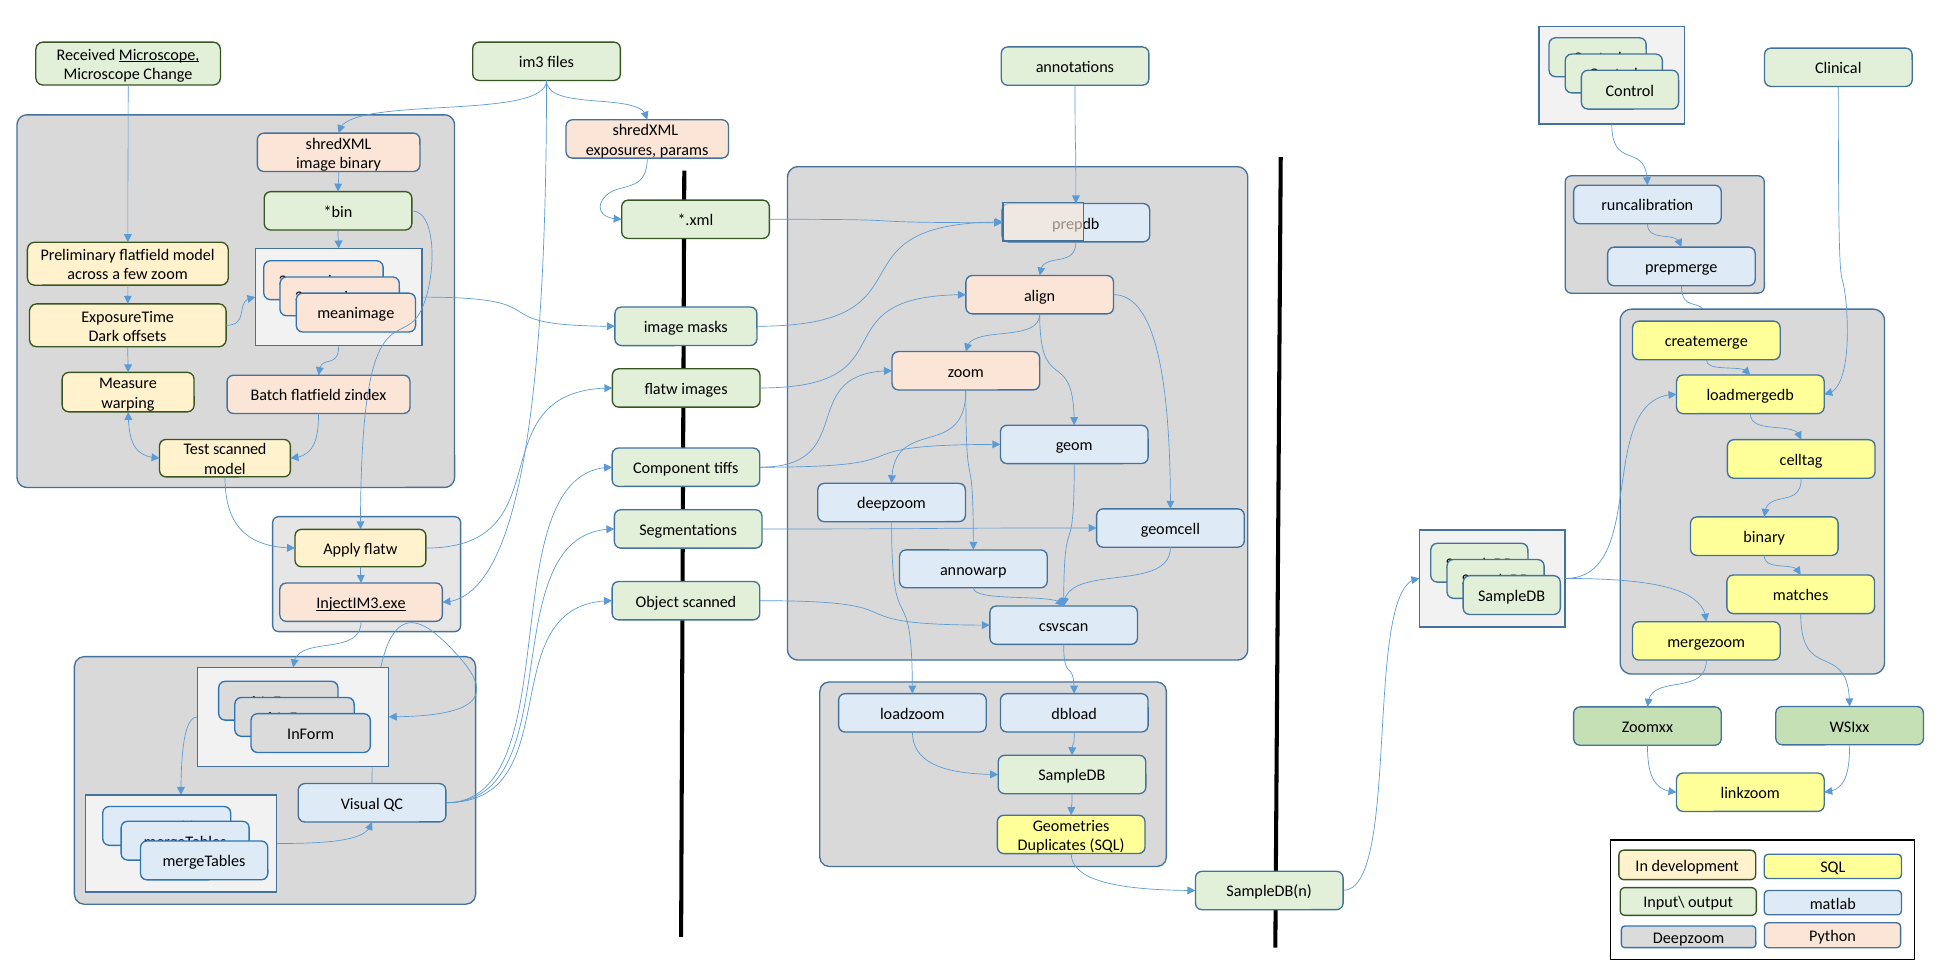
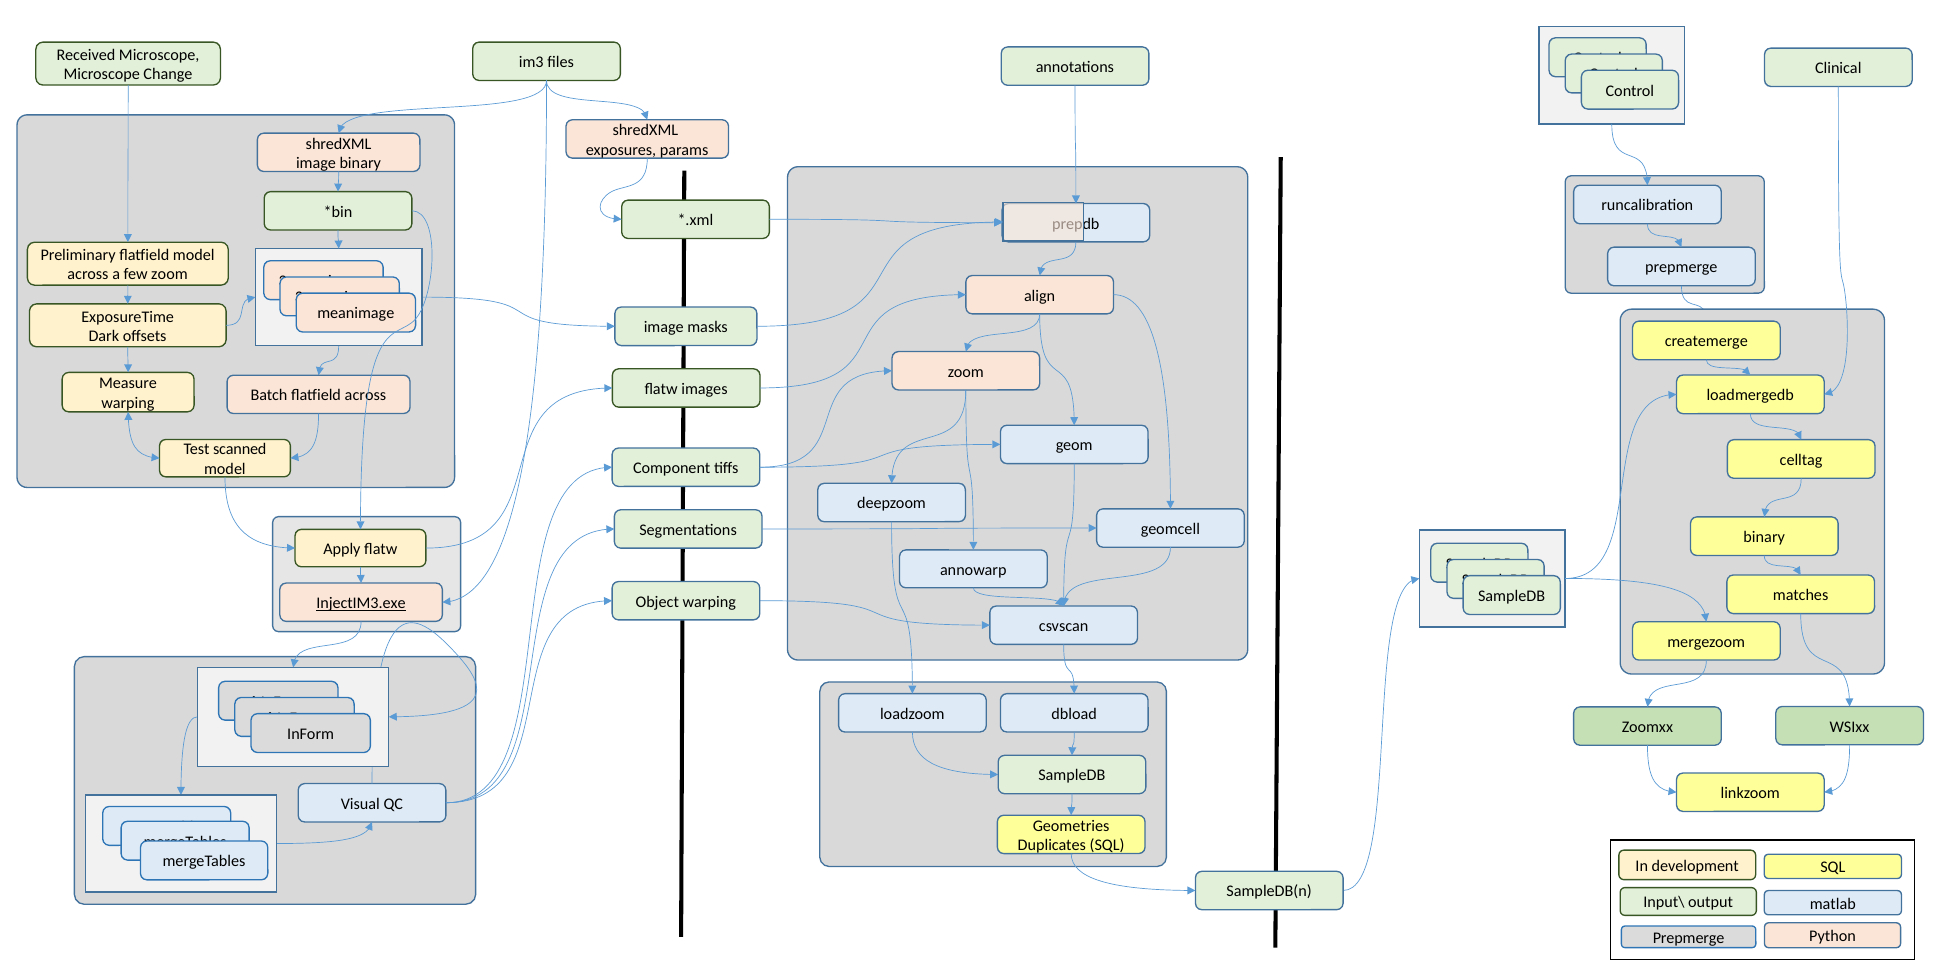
Microscope at (159, 55) underline: present -> none
flatfield zindex: zindex -> across
Object scanned: scanned -> warping
Deepzoom at (1688, 938): Deepzoom -> Prepmerge
